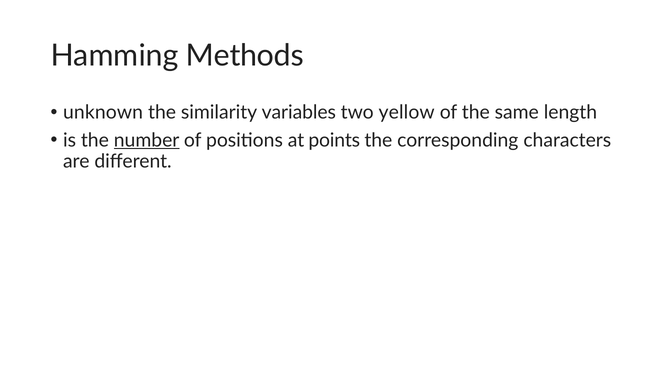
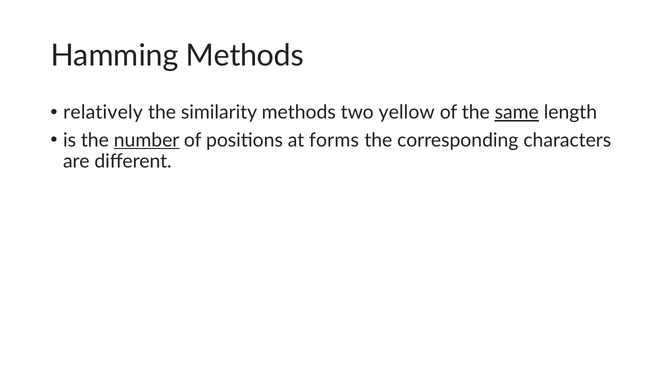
unknown: unknown -> relatively
similarity variables: variables -> methods
same underline: none -> present
points: points -> forms
